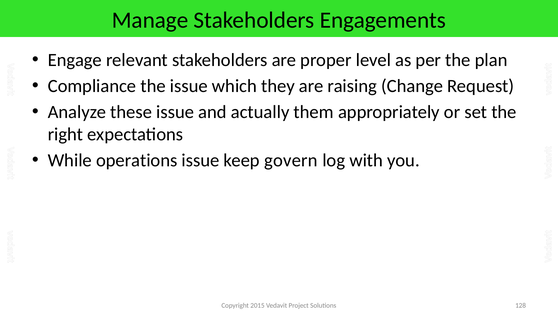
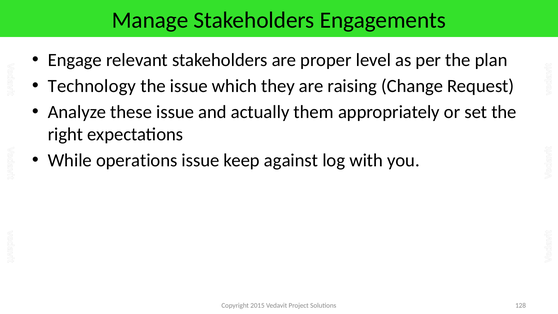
Compliance: Compliance -> Technology
govern: govern -> against
